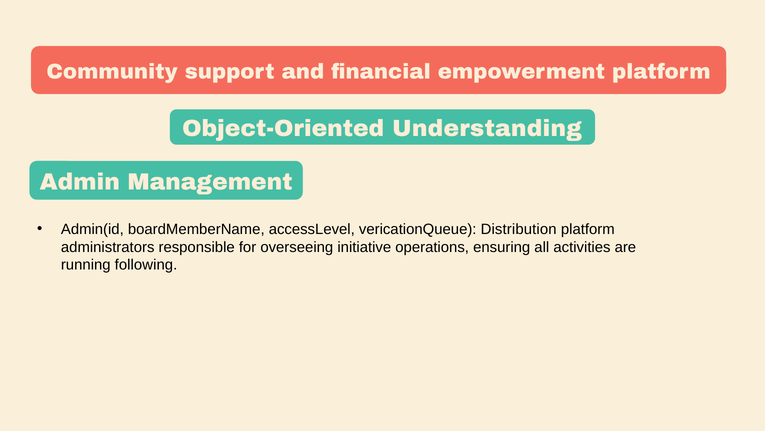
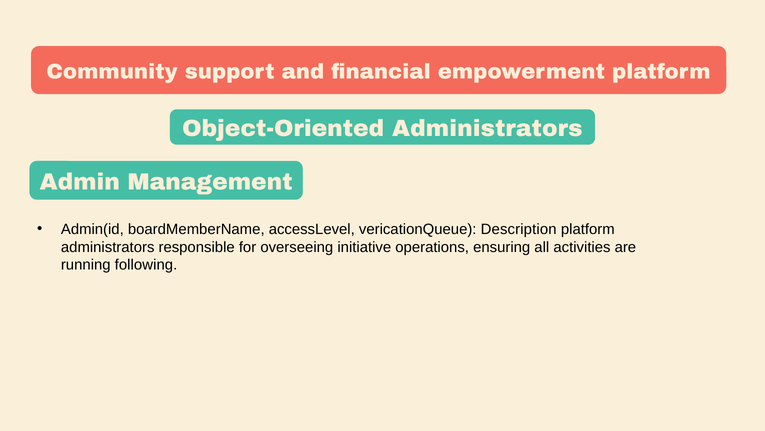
Object-Oriented Understanding: Understanding -> Administrators
Distribution: Distribution -> Description
